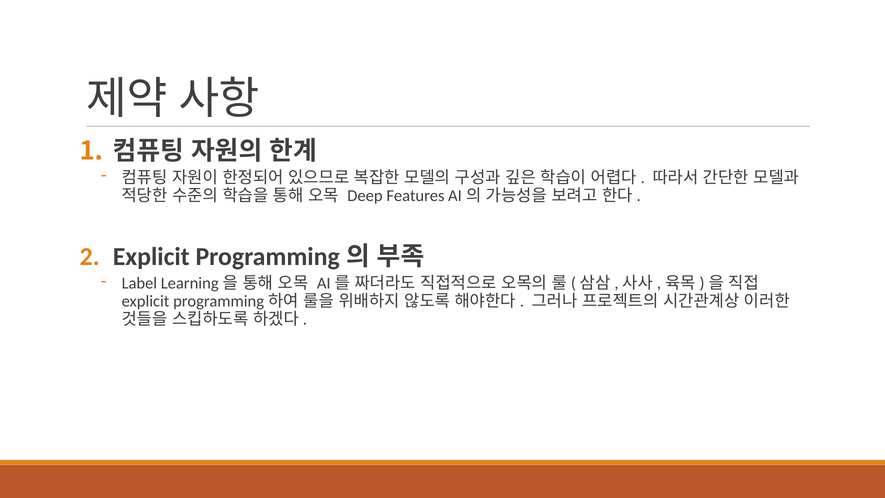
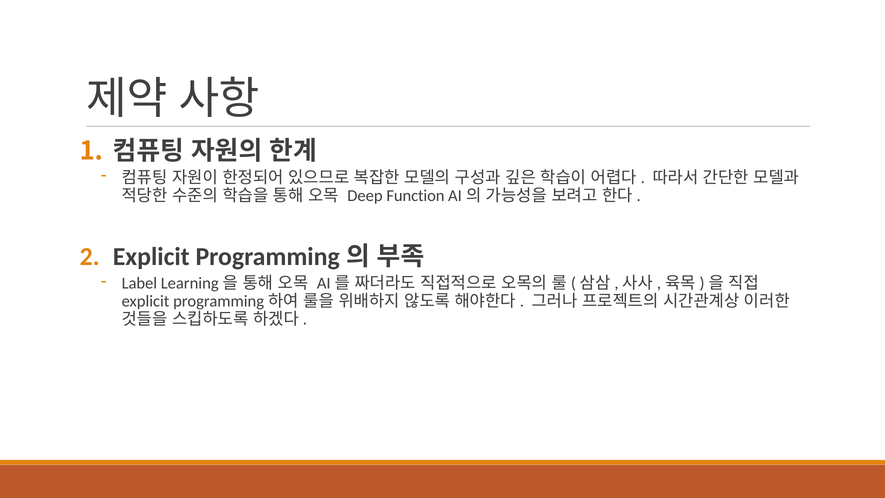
Features: Features -> Function
